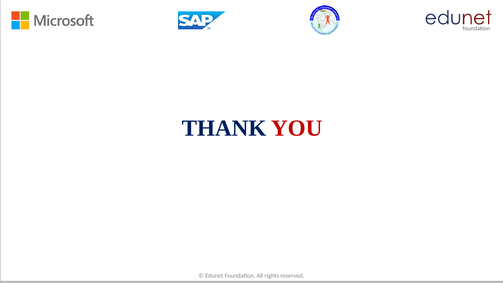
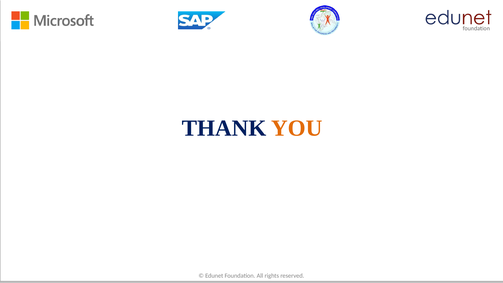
YOU colour: red -> orange
